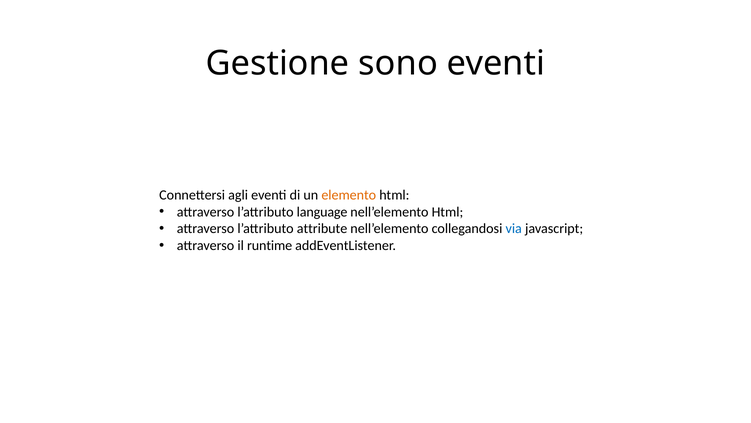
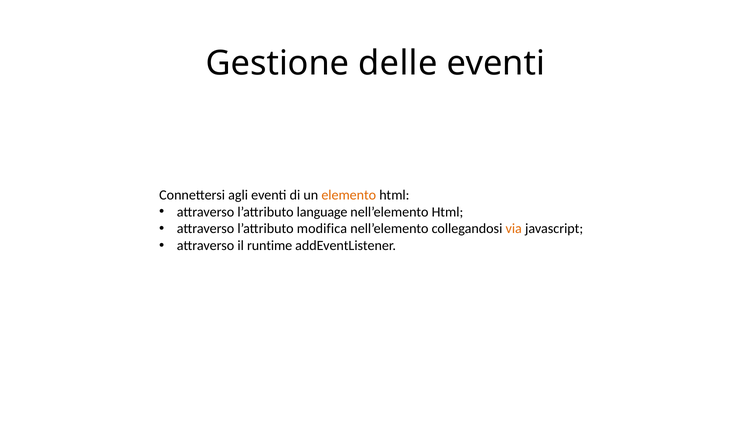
sono: sono -> delle
attribute: attribute -> modifica
via colour: blue -> orange
